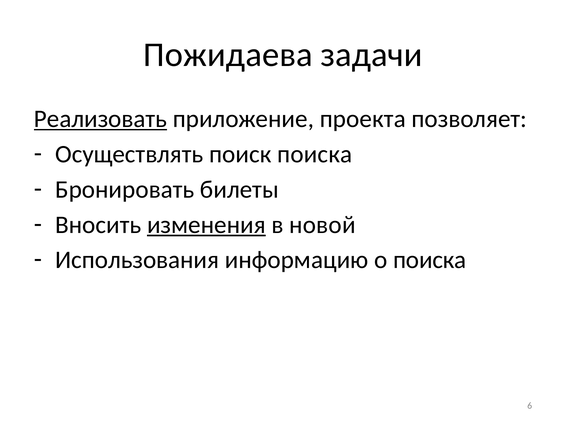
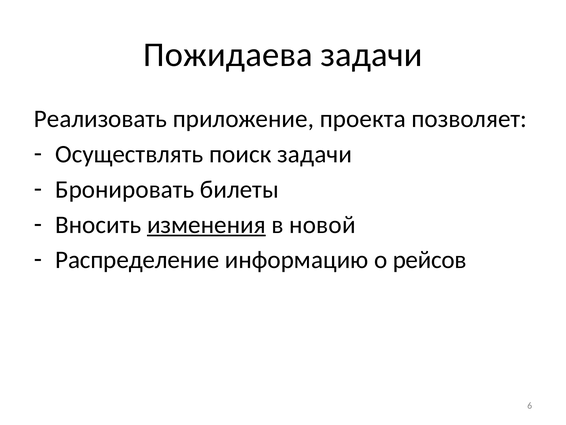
Реализовать underline: present -> none
поиск поиска: поиска -> задачи
Использования: Использования -> Распределение
о поиска: поиска -> рейсов
